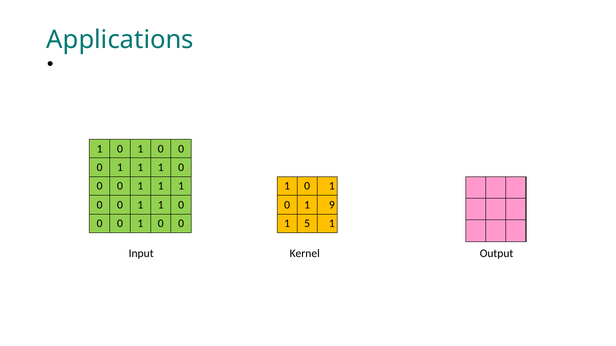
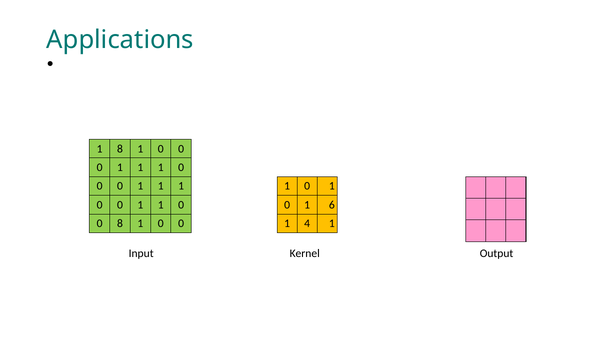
0 at (120, 149): 0 -> 8
9: 9 -> 6
0 at (120, 224): 0 -> 8
5: 5 -> 4
